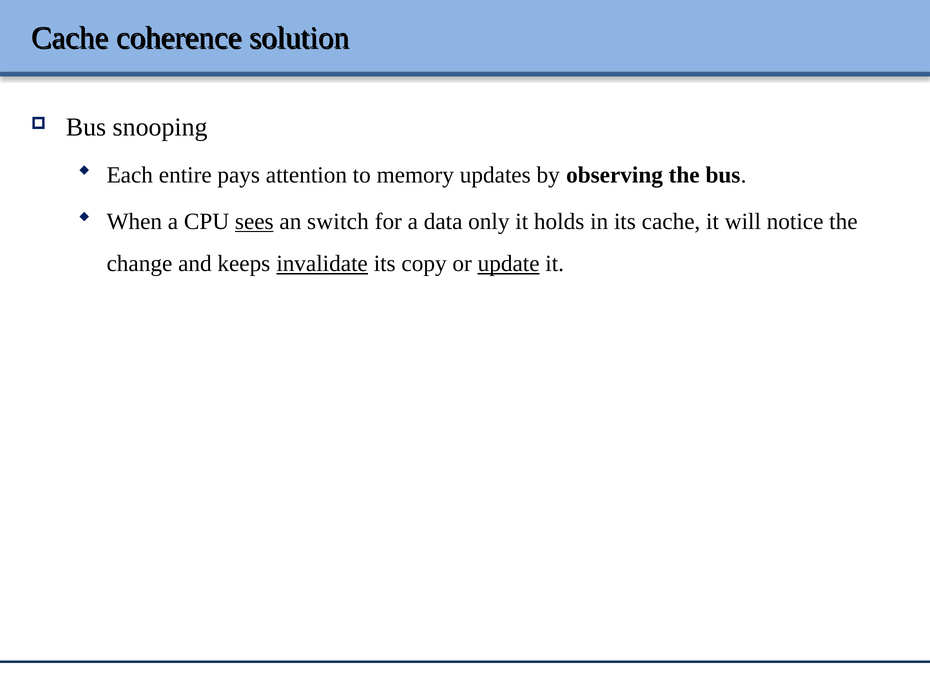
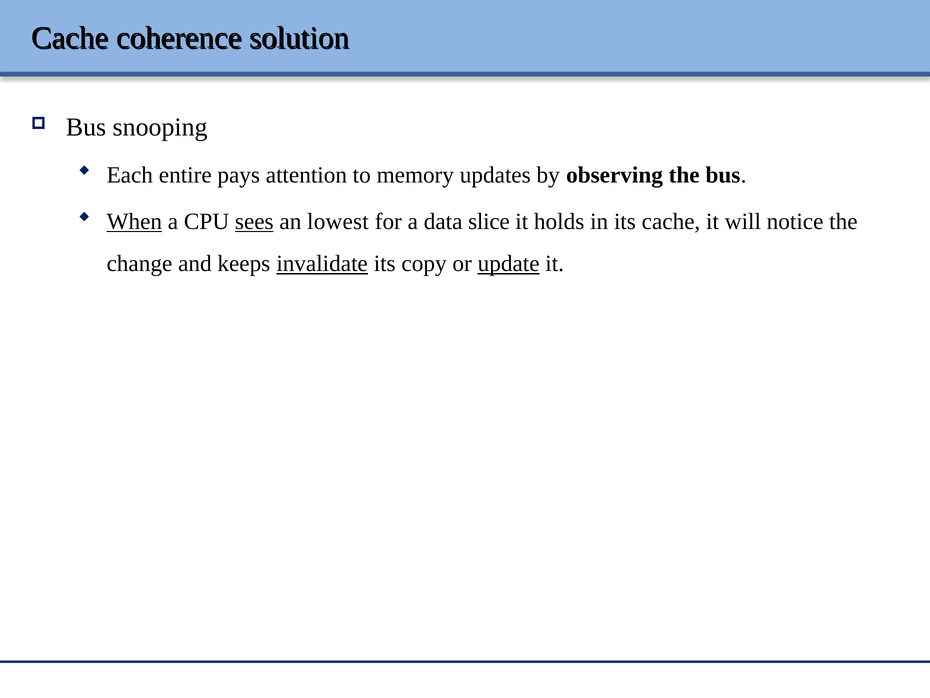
When underline: none -> present
switch: switch -> lowest
only: only -> slice
